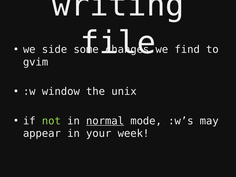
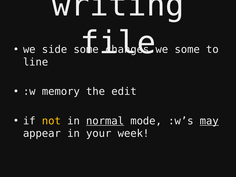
we find: find -> some
gvim: gvim -> line
window: window -> memory
unix: unix -> edit
not colour: light green -> yellow
may underline: none -> present
